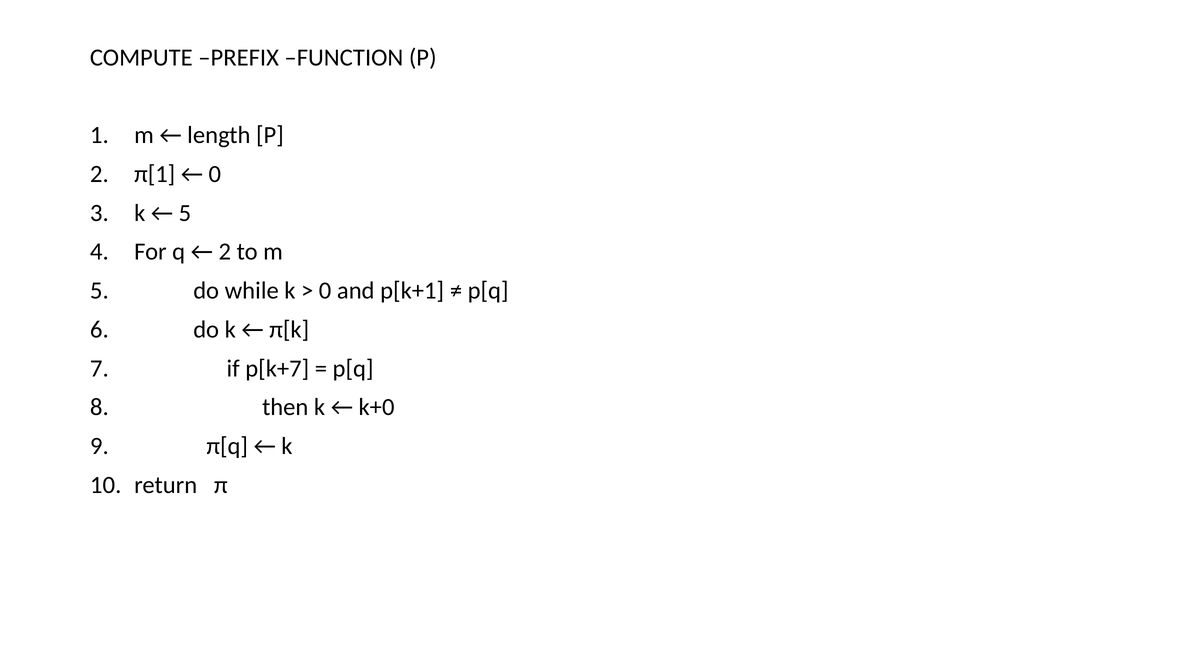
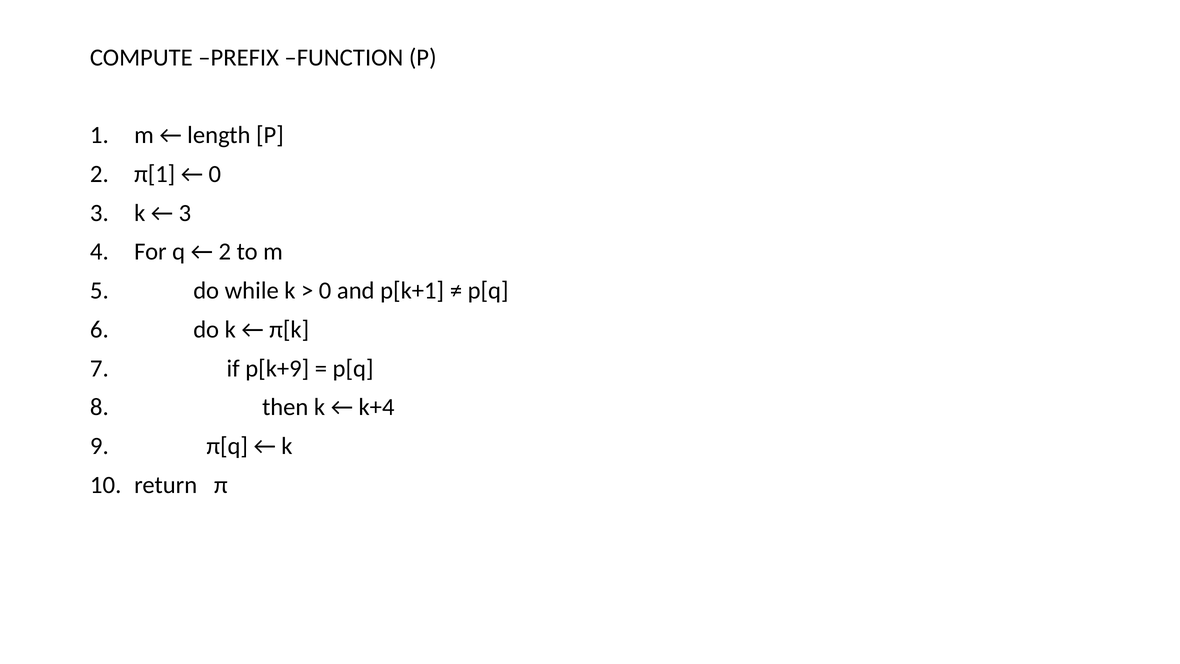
5 at (185, 213): 5 -> 3
p[k+7: p[k+7 -> p[k+9
k+0: k+0 -> k+4
